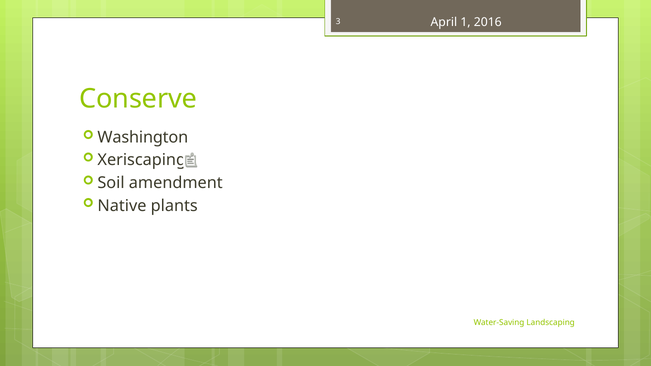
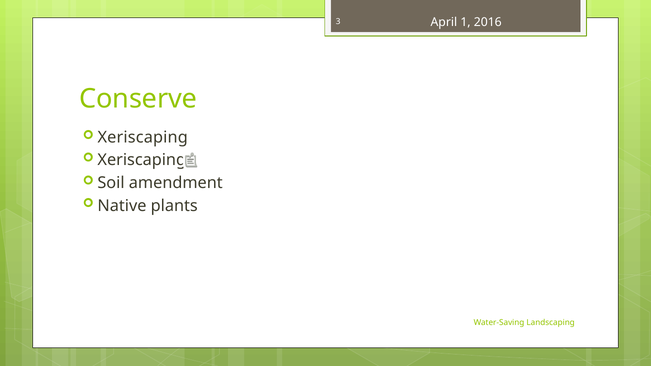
Washington at (143, 137): Washington -> Xeriscaping
